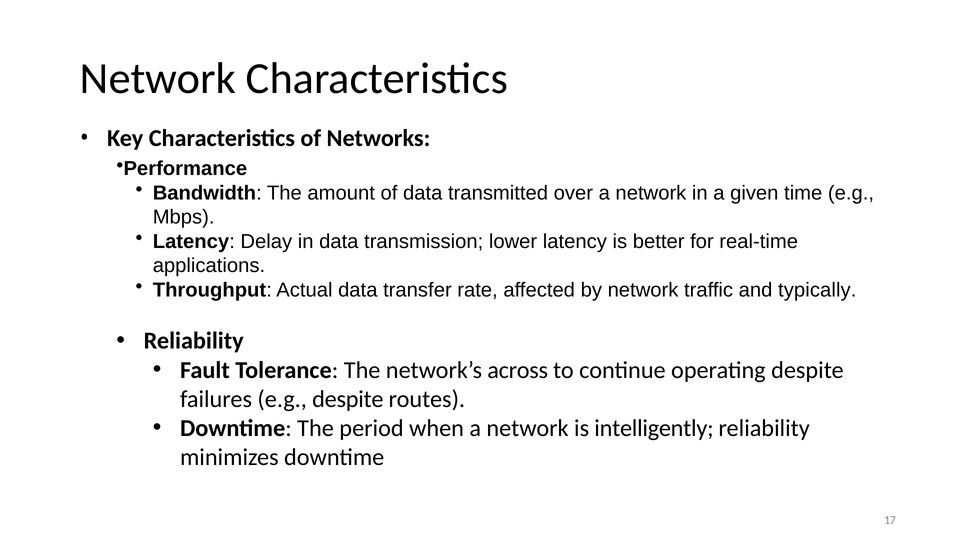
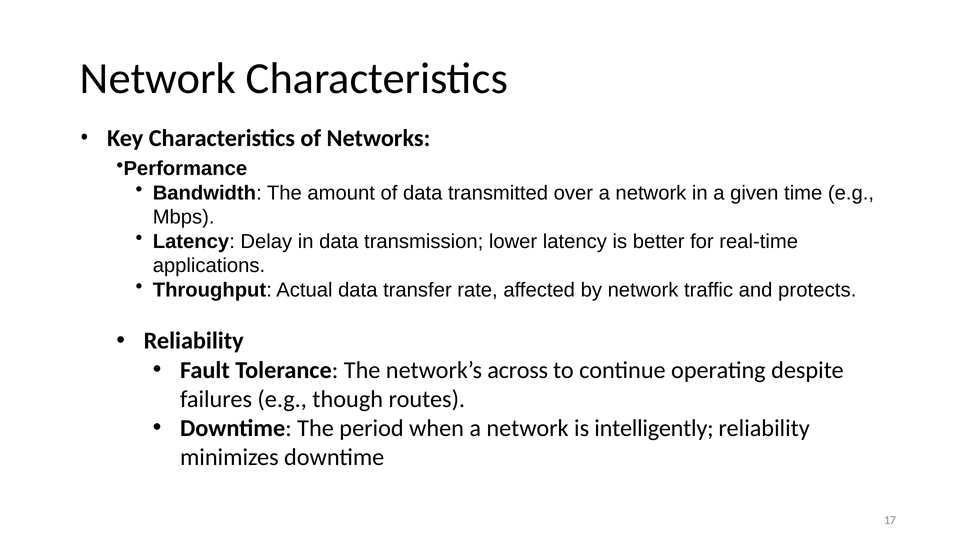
typically: typically -> protects
e.g despite: despite -> though
